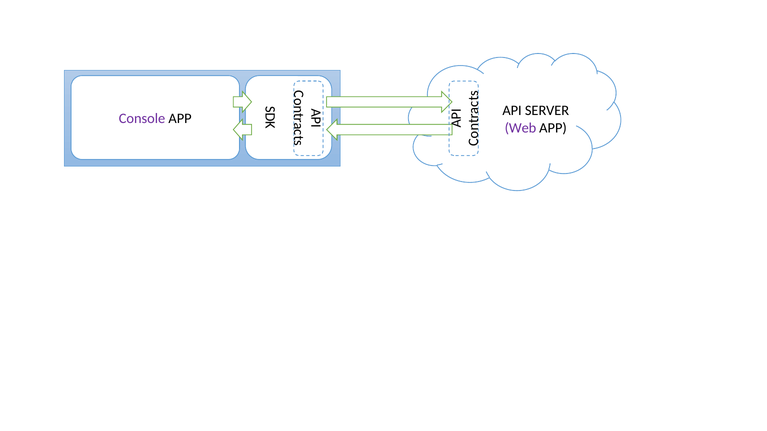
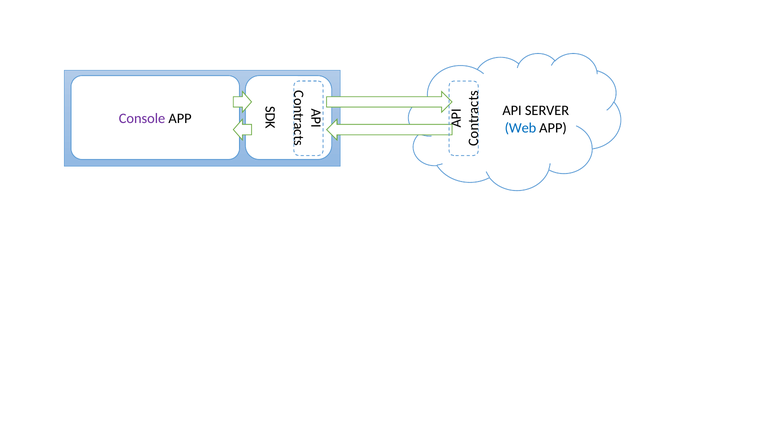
Web colour: purple -> blue
